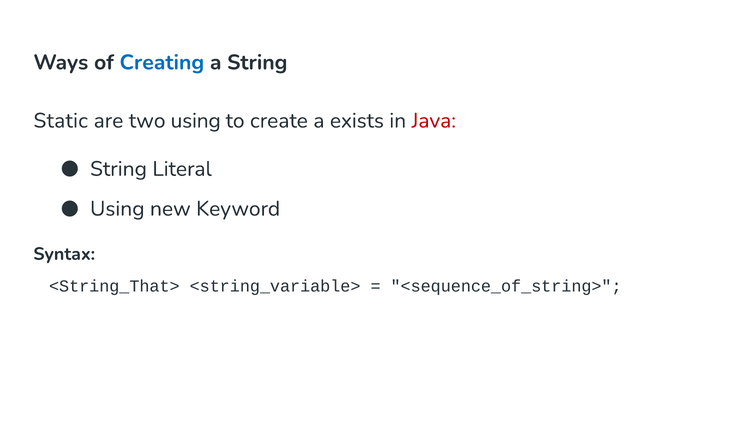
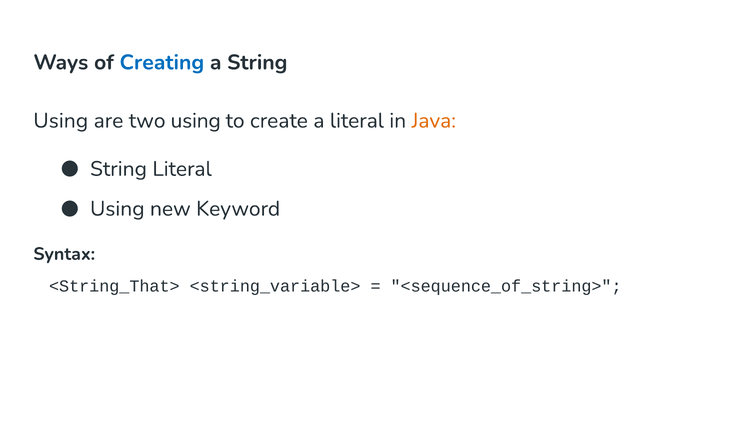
Static at (61, 121): Static -> Using
a exists: exists -> literal
Java colour: red -> orange
